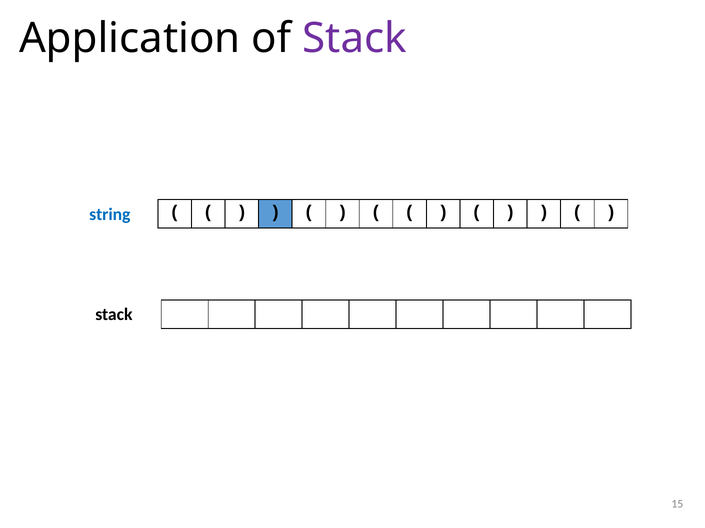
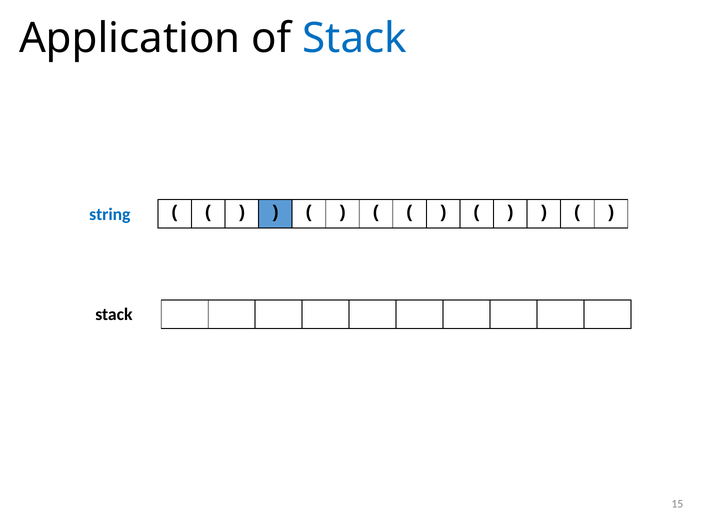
Stack at (355, 38) colour: purple -> blue
